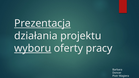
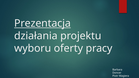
wyboru underline: present -> none
